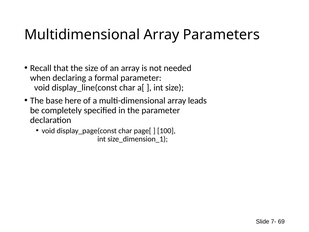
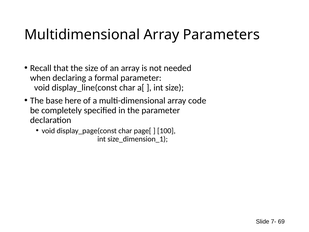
leads: leads -> code
